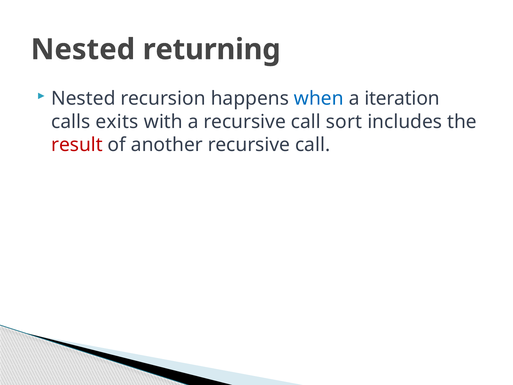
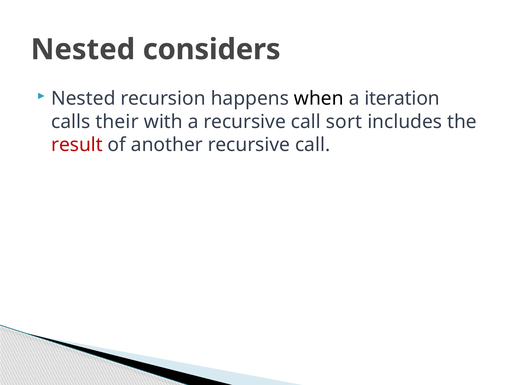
returning: returning -> considers
when colour: blue -> black
exits: exits -> their
